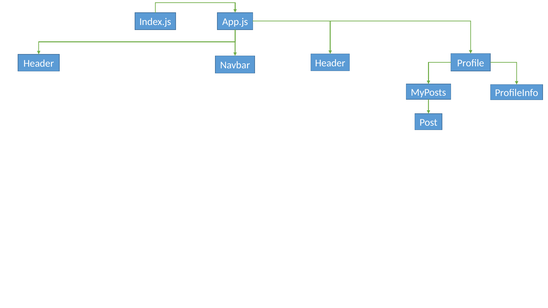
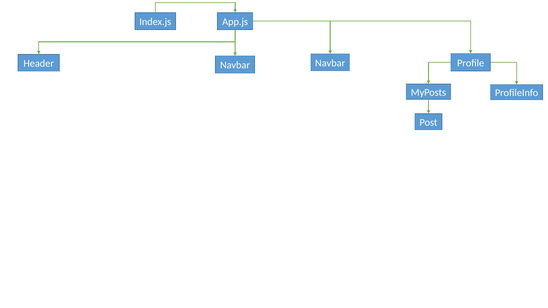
Header at (330, 63): Header -> Navbar
